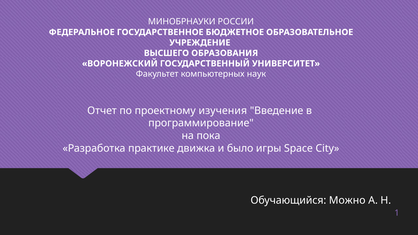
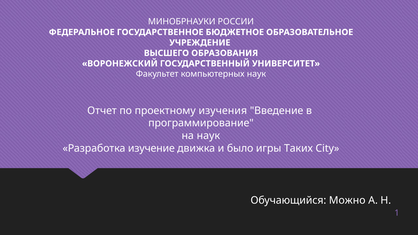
на пока: пока -> наук
практике: практике -> изучение
Space: Space -> Таких
